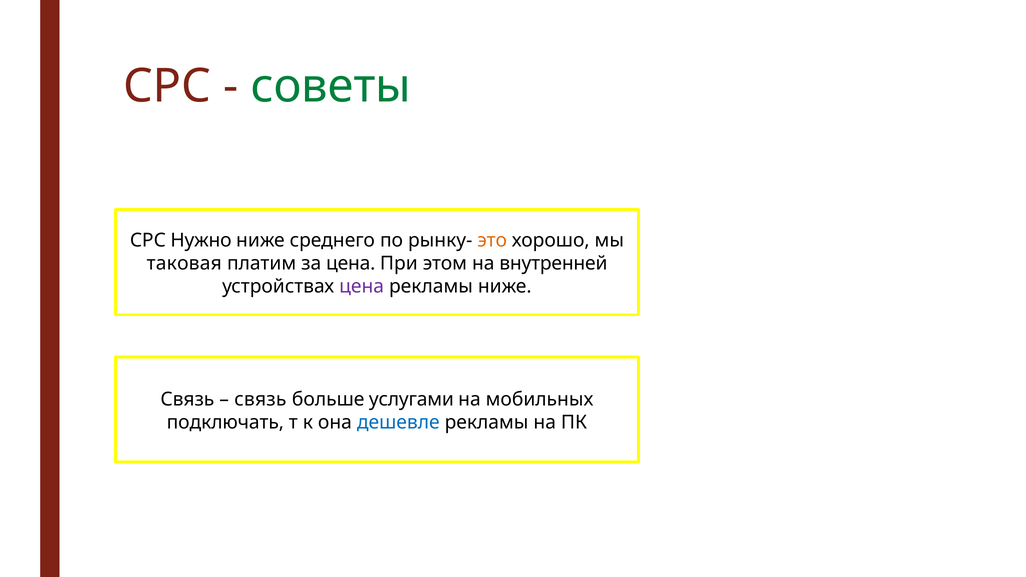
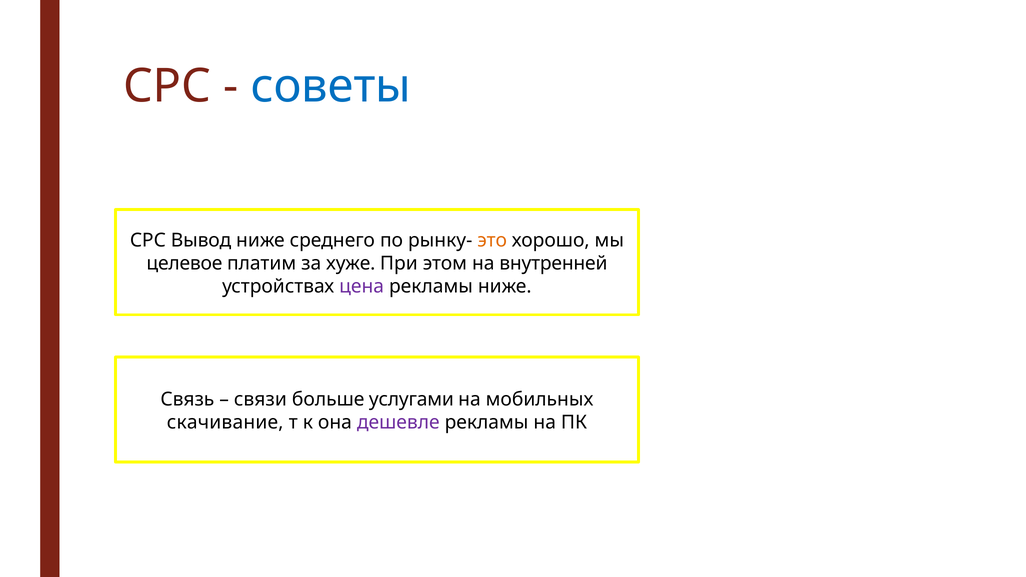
советы colour: green -> blue
Нужно: Нужно -> Вывод
таковая: таковая -> целевое
за цена: цена -> хуже
связь at (260, 400): связь -> связи
подключать: подключать -> скачивание
дешевле colour: blue -> purple
